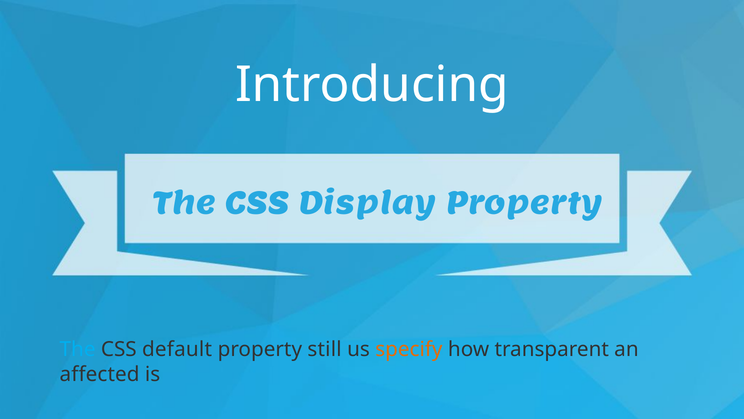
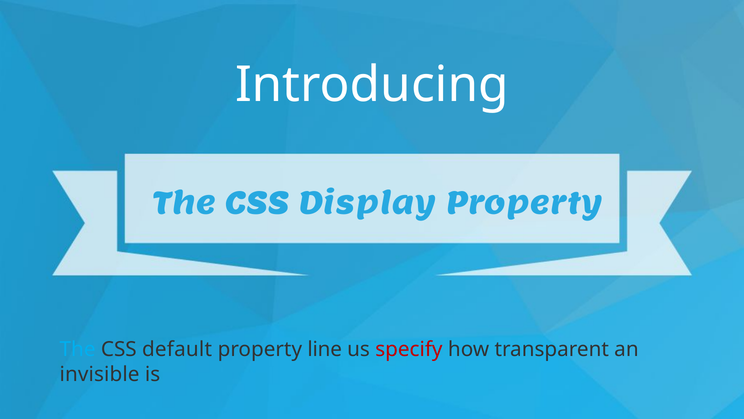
still: still -> line
specify colour: orange -> red
affected: affected -> invisible
